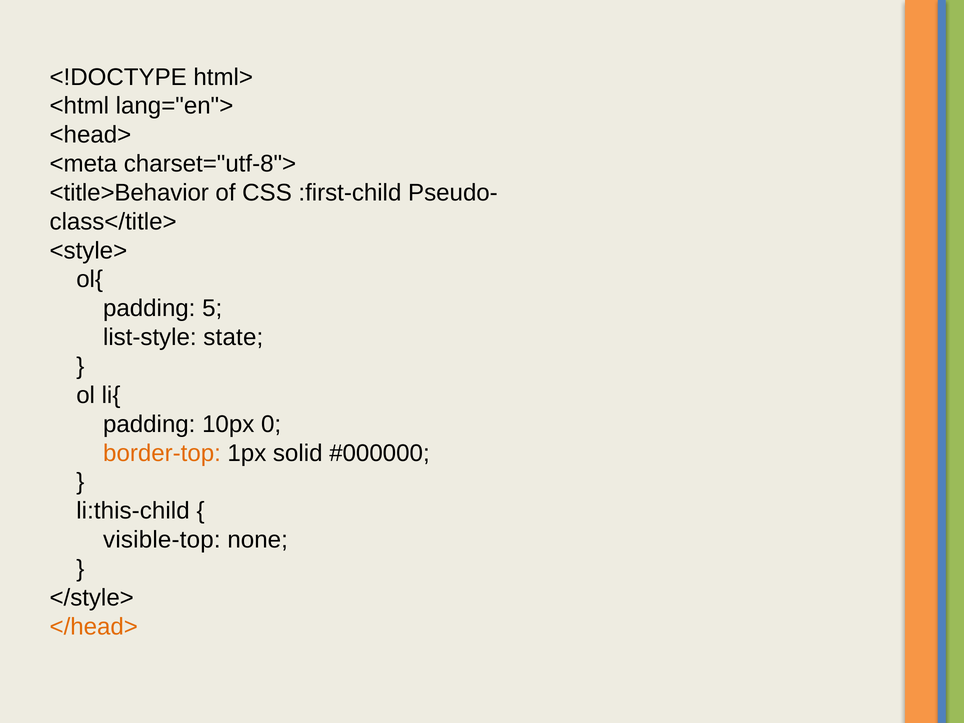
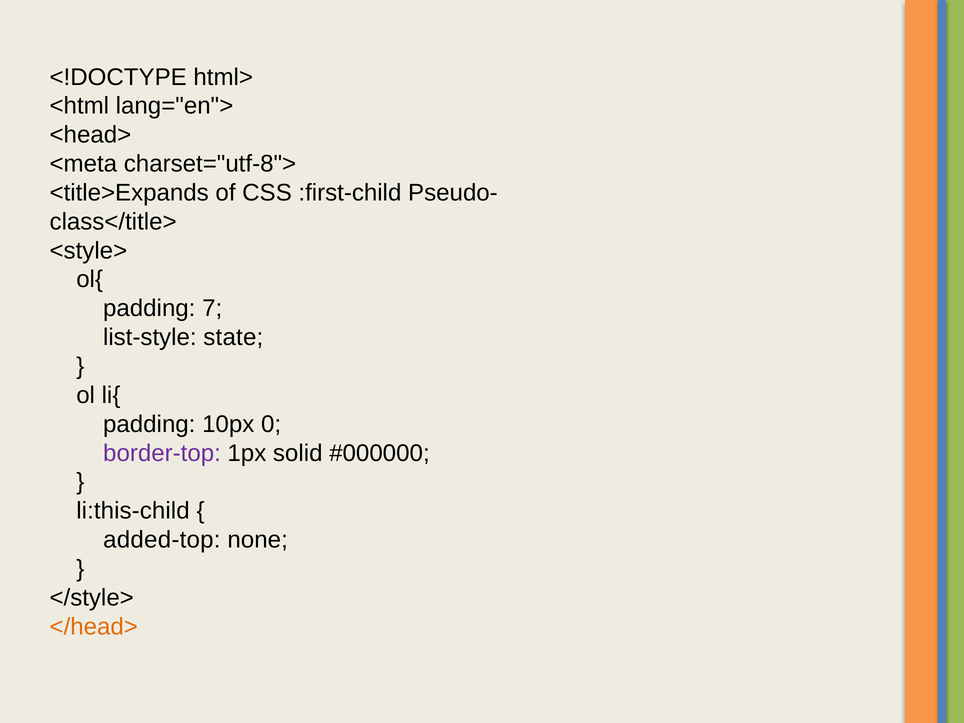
<title>Behavior: <title>Behavior -> <title>Expands
5: 5 -> 7
border-top colour: orange -> purple
visible-top: visible-top -> added-top
